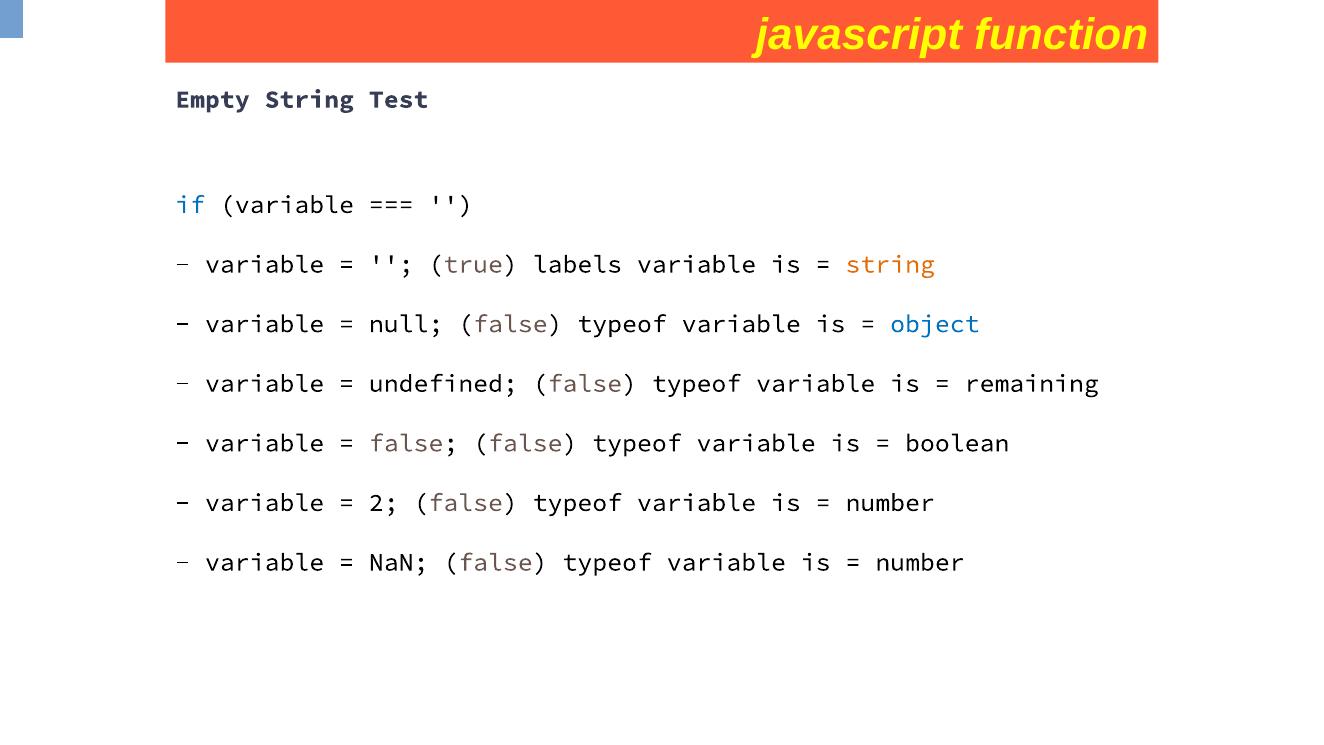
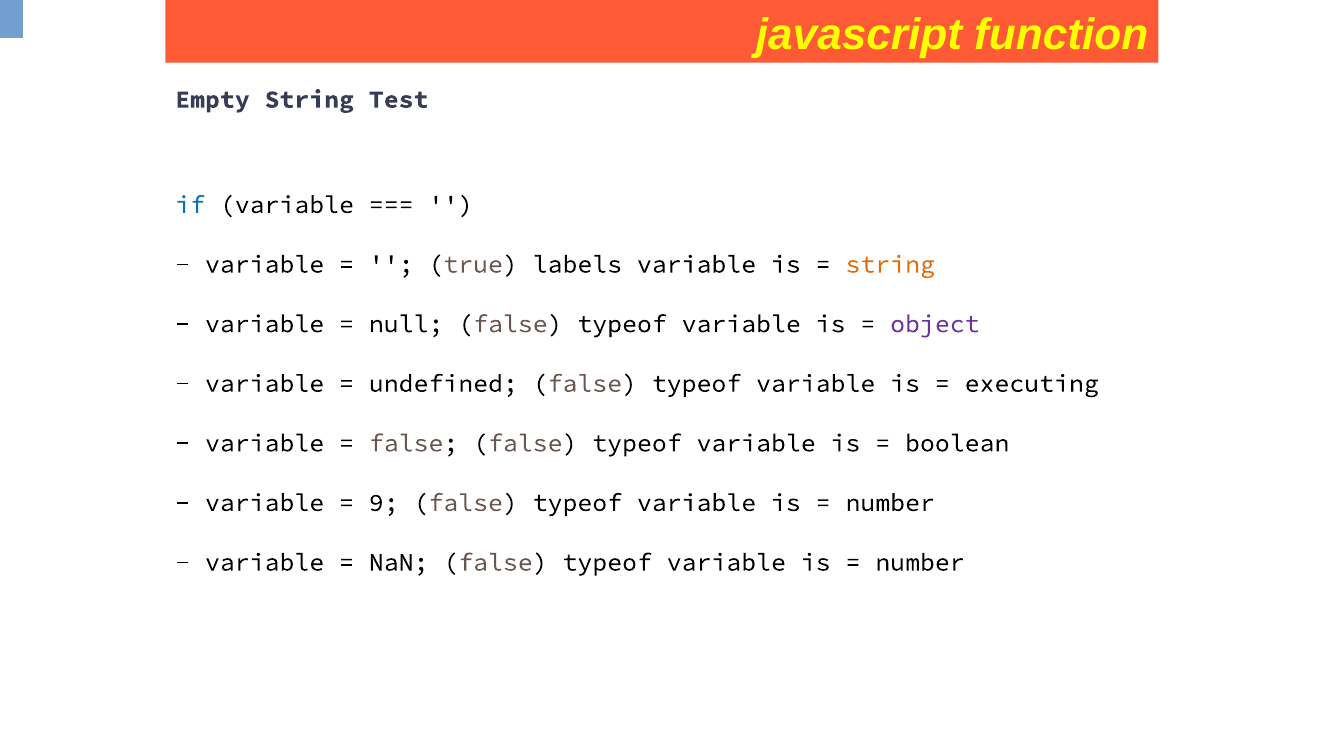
object colour: blue -> purple
remaining: remaining -> executing
2: 2 -> 9
